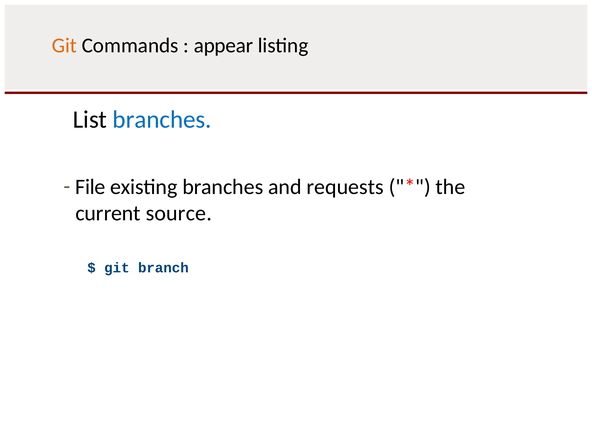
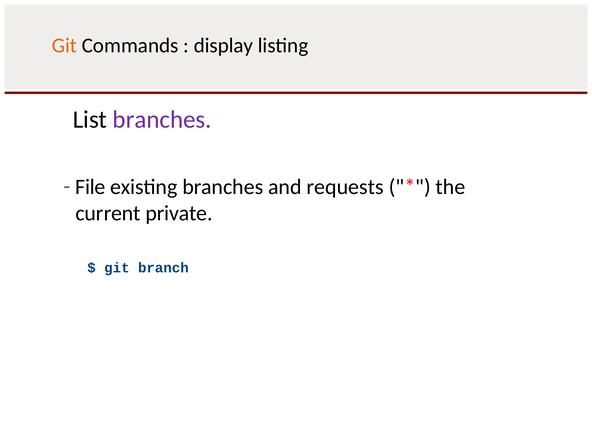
appear: appear -> display
branches at (162, 119) colour: blue -> purple
source: source -> private
